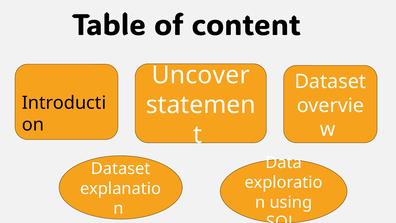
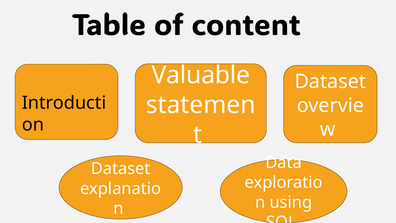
Uncover: Uncover -> Valuable
